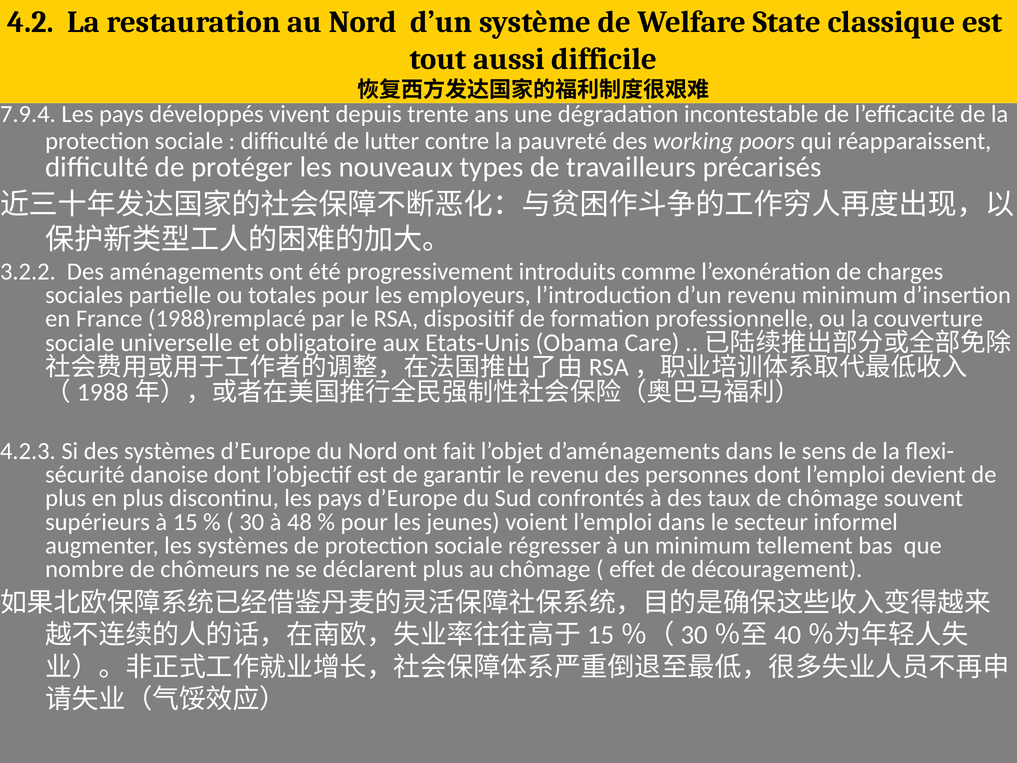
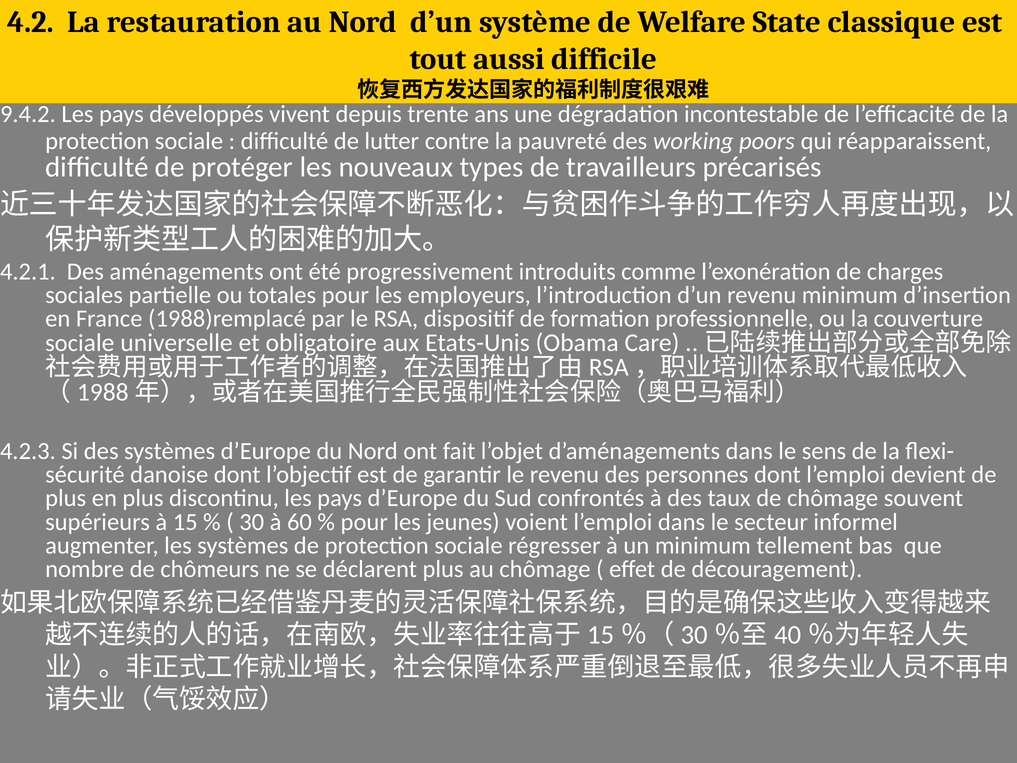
7.9.4: 7.9.4 -> 9.4.2
3.2.2: 3.2.2 -> 4.2.1
48: 48 -> 60
